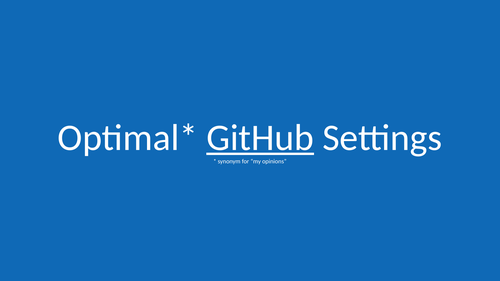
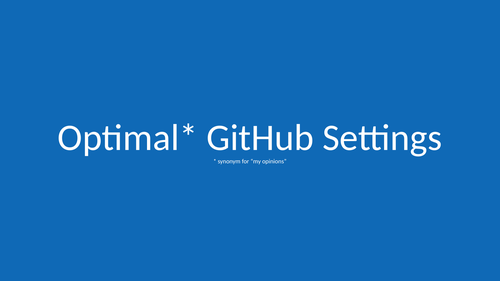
GitHub underline: present -> none
